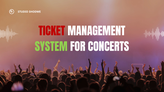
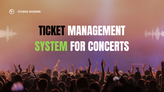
TICKET colour: red -> black
